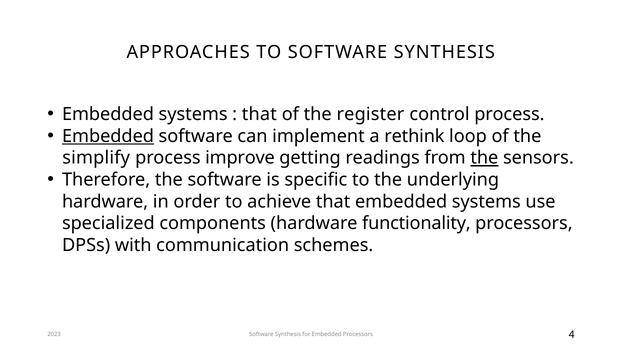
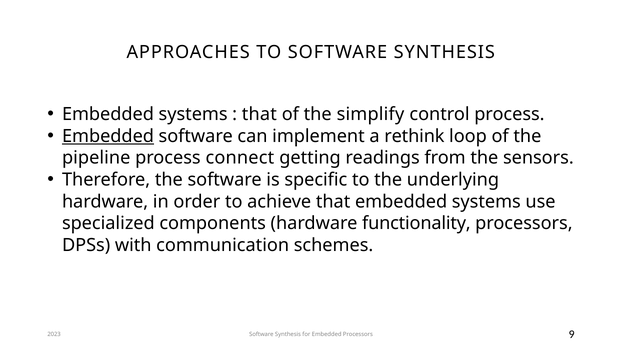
register: register -> simplify
simplify: simplify -> pipeline
improve: improve -> connect
the at (484, 158) underline: present -> none
4: 4 -> 9
